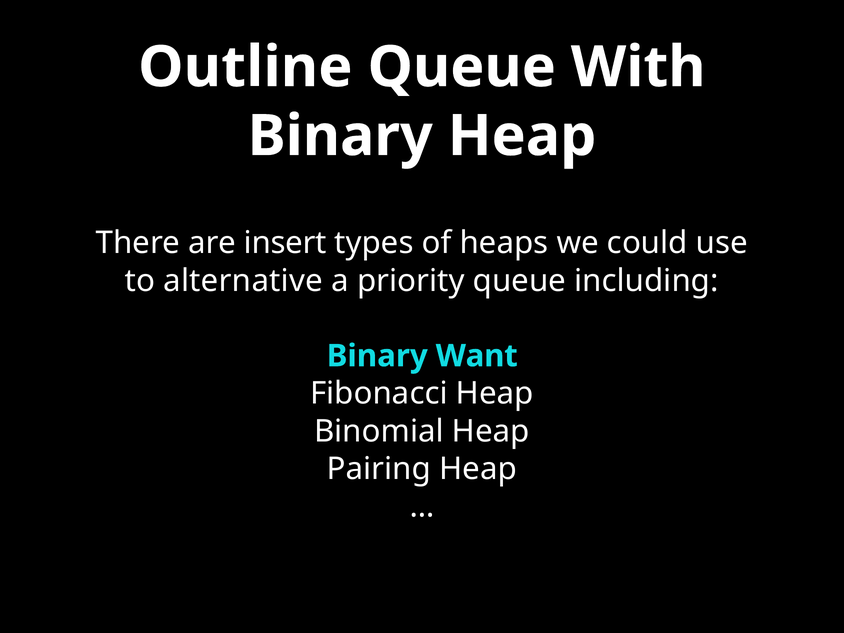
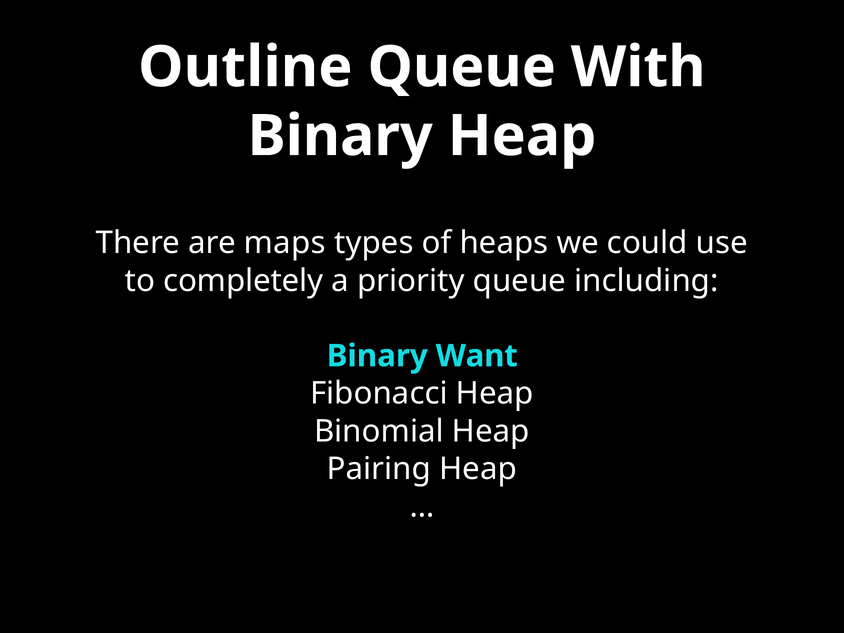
insert: insert -> maps
alternative: alternative -> completely
